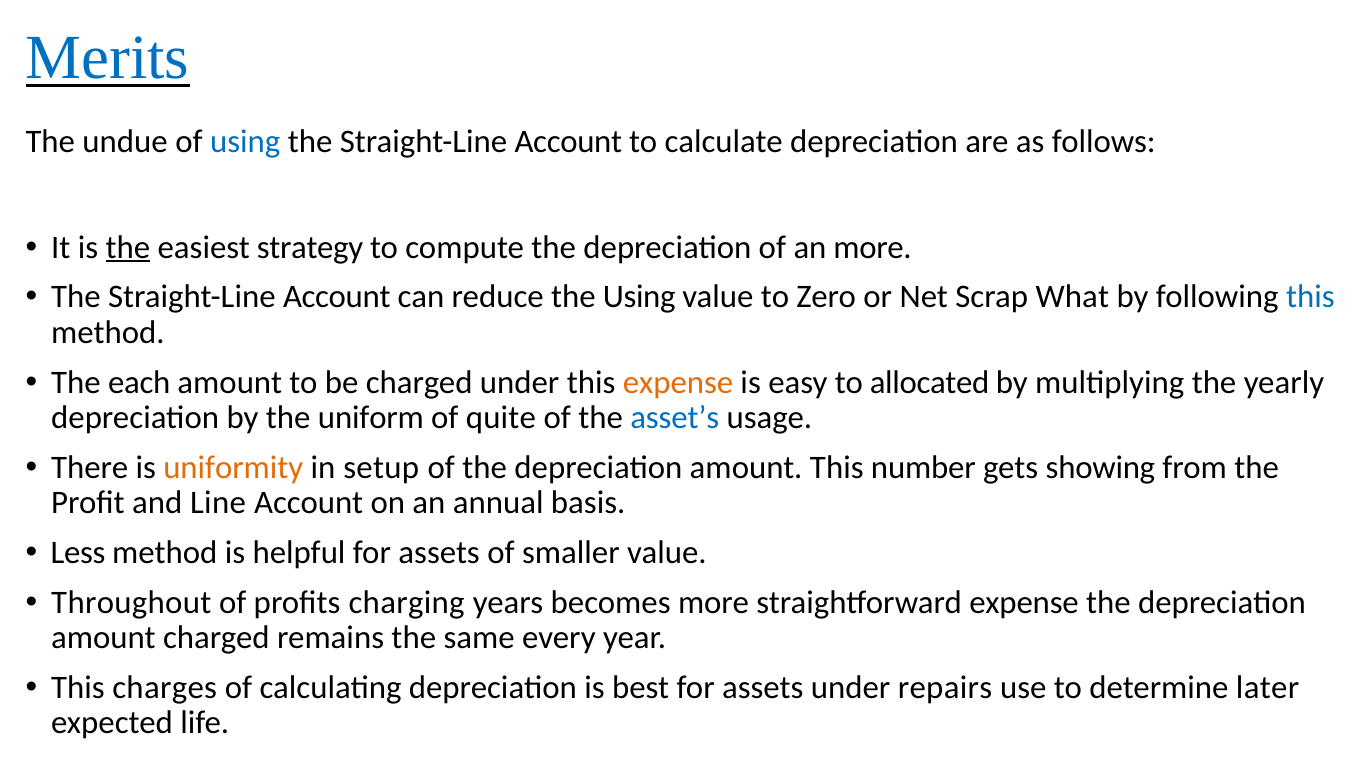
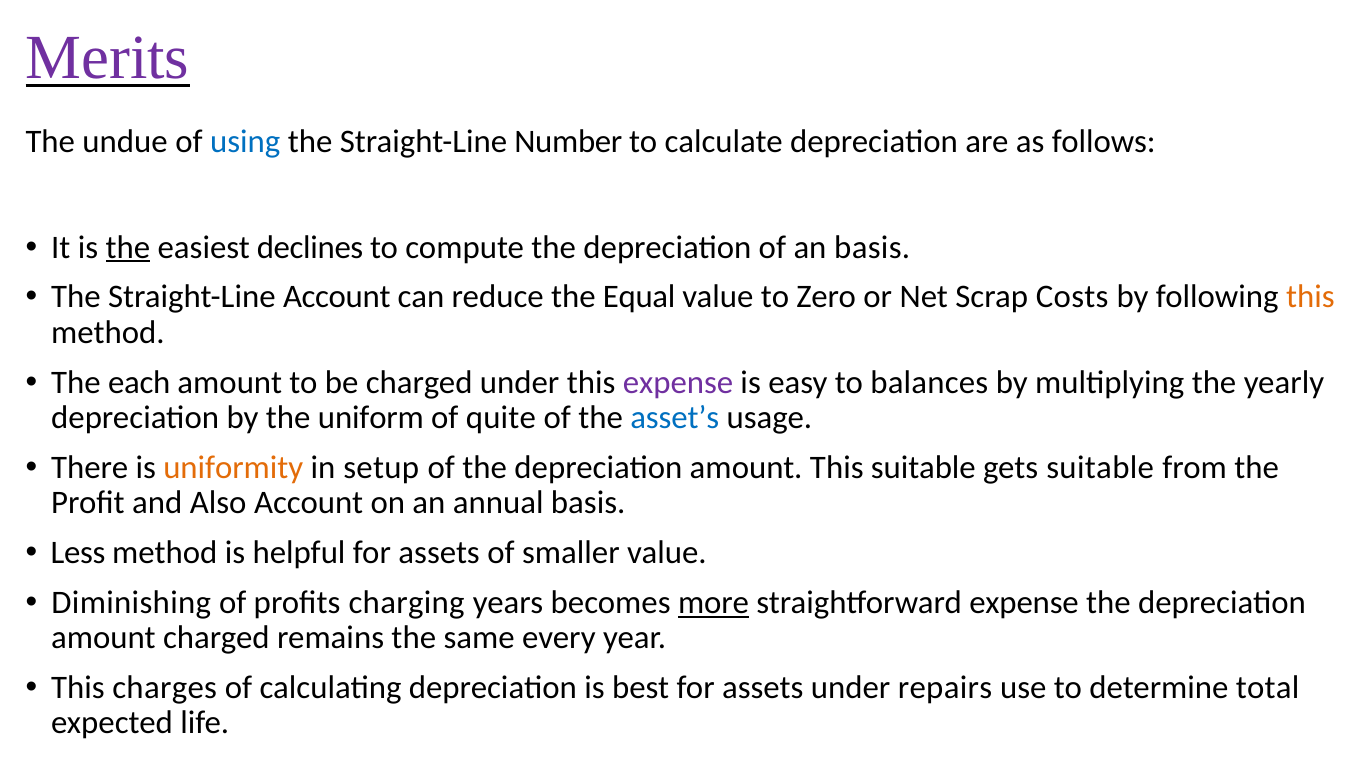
Merits colour: blue -> purple
Account at (568, 142): Account -> Number
strategy: strategy -> declines
an more: more -> basis
the Using: Using -> Equal
What: What -> Costs
this at (1310, 297) colour: blue -> orange
expense at (678, 382) colour: orange -> purple
allocated: allocated -> balances
This number: number -> suitable
gets showing: showing -> suitable
Line: Line -> Also
Throughout: Throughout -> Diminishing
more at (714, 603) underline: none -> present
later: later -> total
